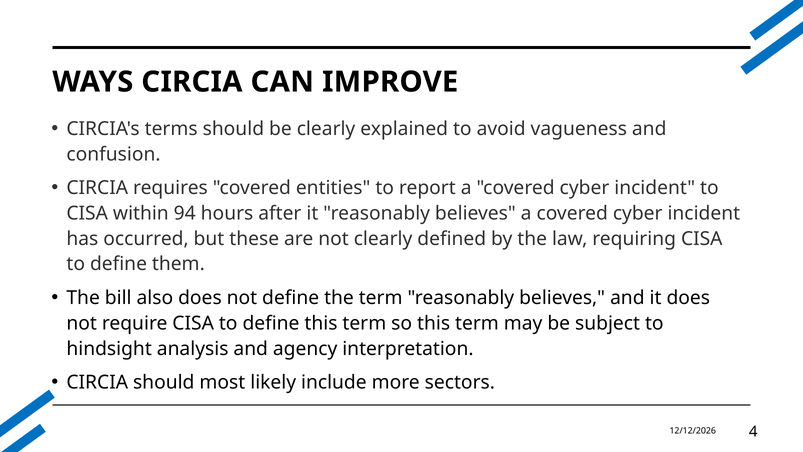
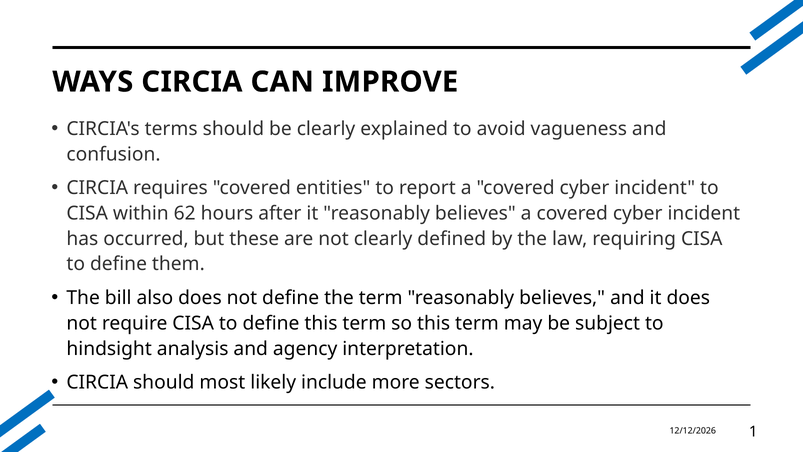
94: 94 -> 62
4: 4 -> 1
